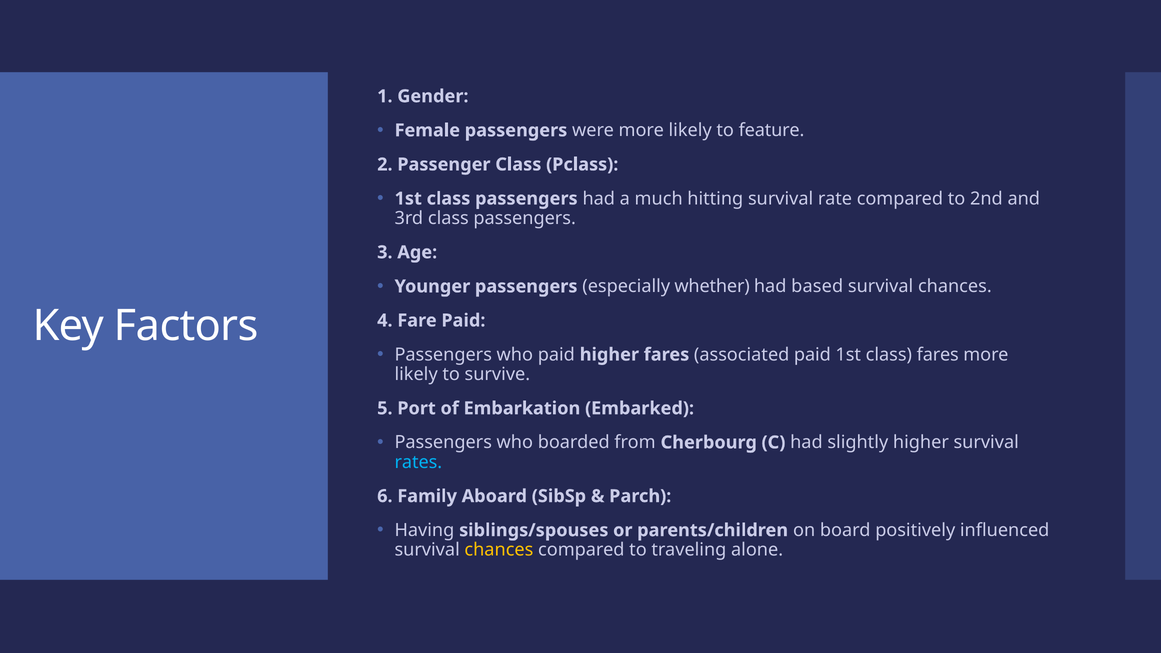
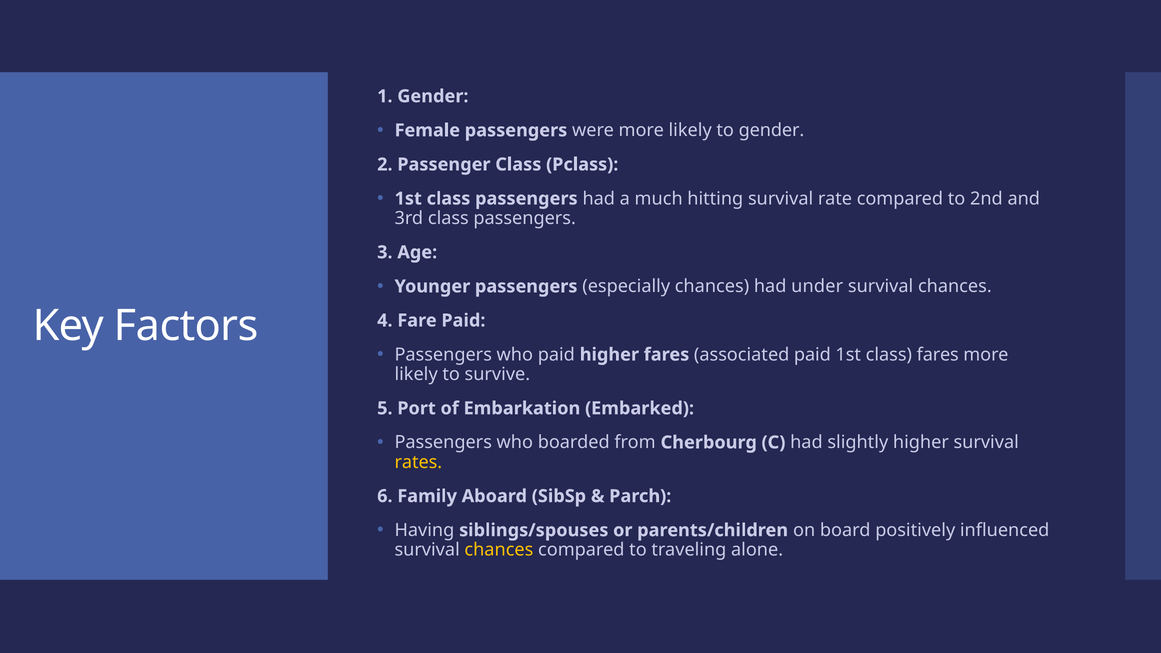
to feature: feature -> gender
especially whether: whether -> chances
based: based -> under
rates colour: light blue -> yellow
